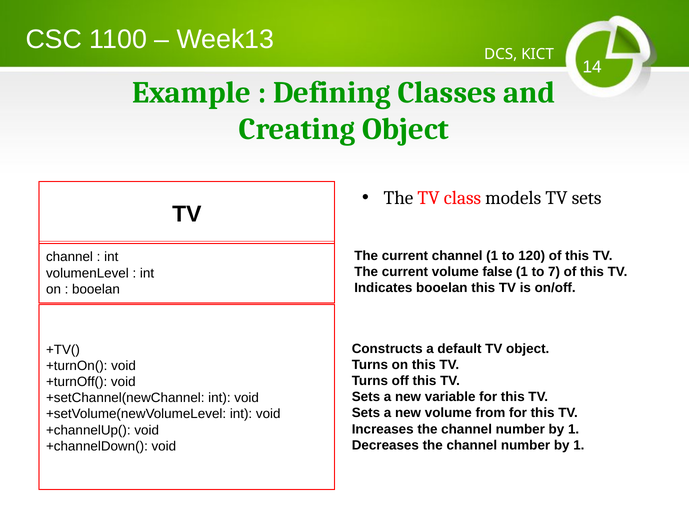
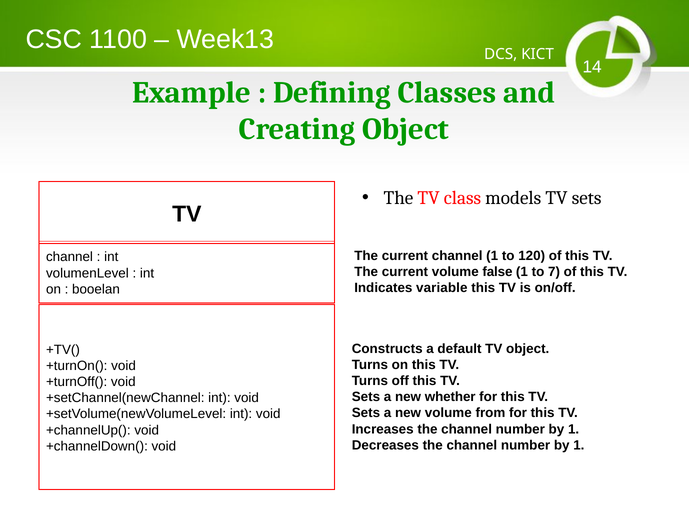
Indicates booelan: booelan -> variable
variable: variable -> whether
